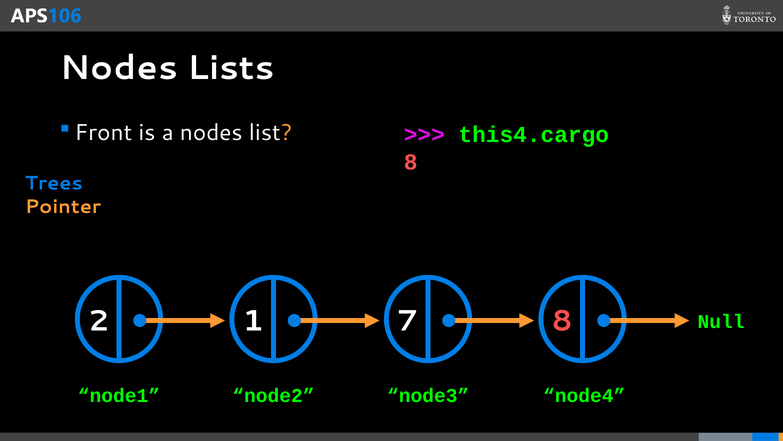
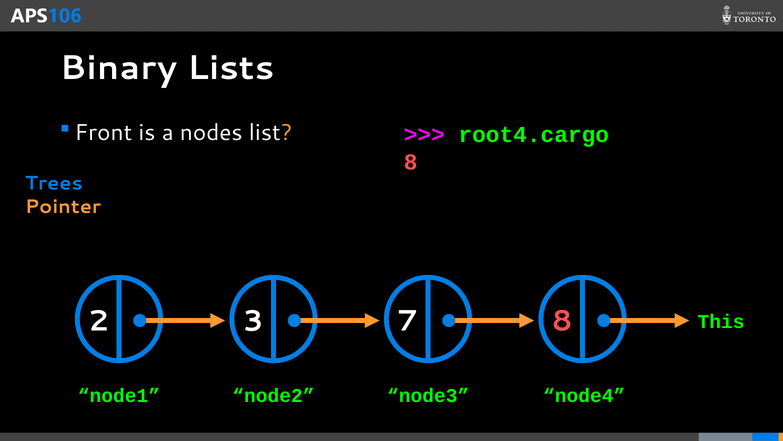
Nodes at (119, 68): Nodes -> Binary
this4.cargo: this4.cargo -> root4.cargo
1: 1 -> 3
Null: Null -> This
